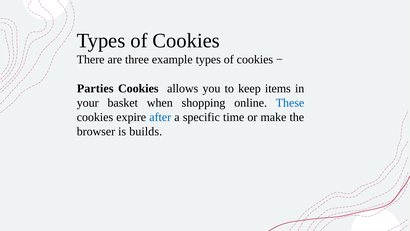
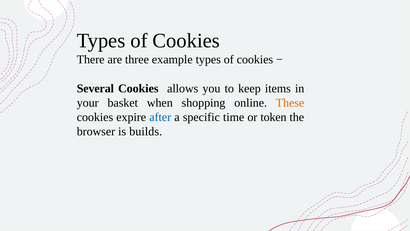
Parties: Parties -> Several
These colour: blue -> orange
make: make -> token
